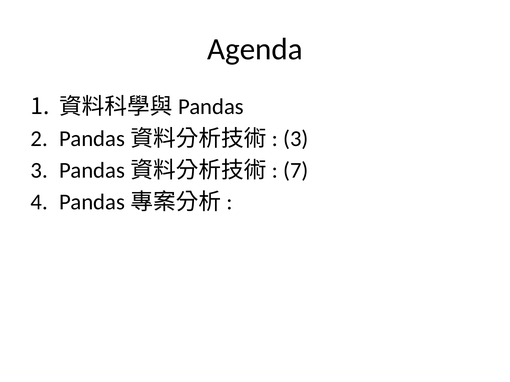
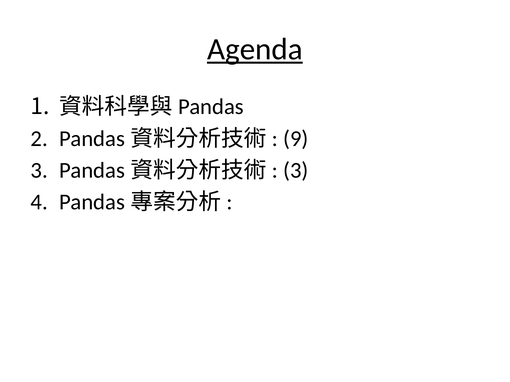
Agenda underline: none -> present
3 at (296, 139): 3 -> 9
7 at (296, 170): 7 -> 3
